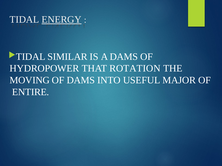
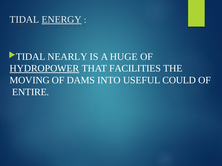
SIMILAR: SIMILAR -> NEARLY
A DAMS: DAMS -> HUGE
HYDROPOWER underline: none -> present
ROTATION: ROTATION -> FACILITIES
MAJOR: MAJOR -> COULD
